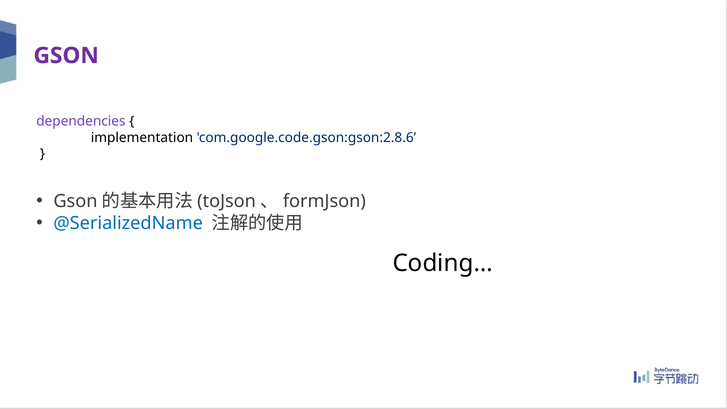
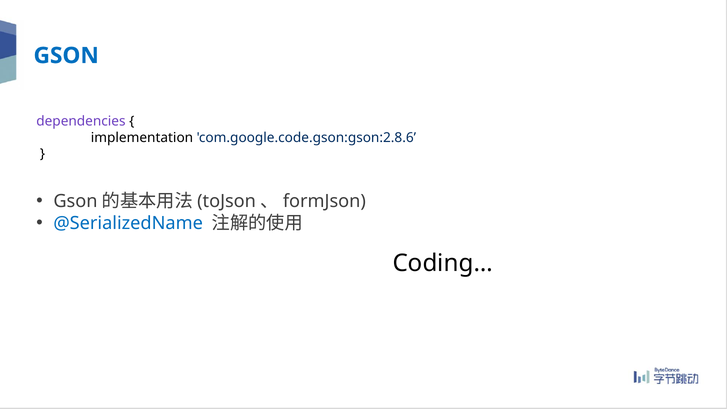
GSON at (66, 56) colour: purple -> blue
